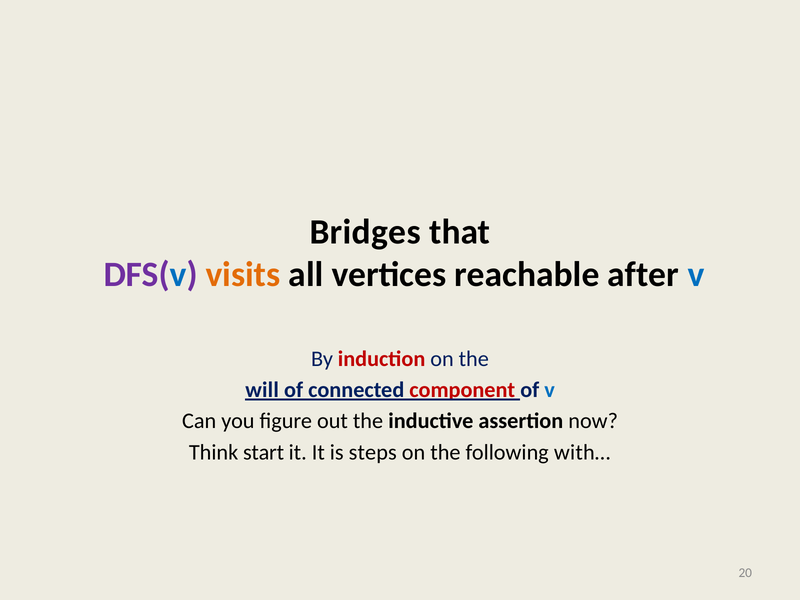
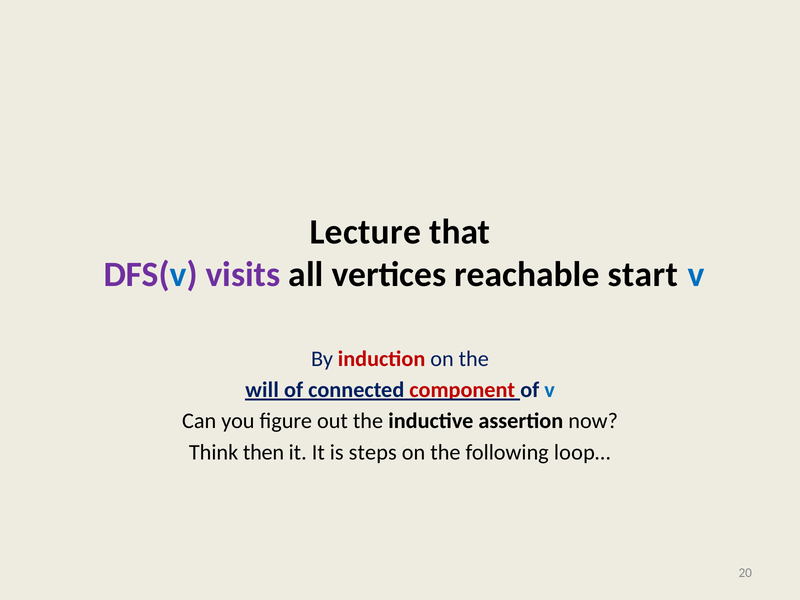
Bridges: Bridges -> Lecture
visits colour: orange -> purple
after: after -> start
start: start -> then
with…: with… -> loop…
